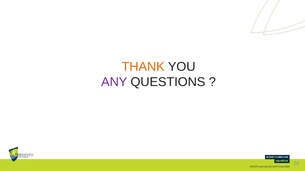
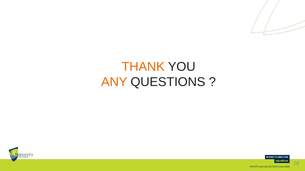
ANY colour: purple -> orange
